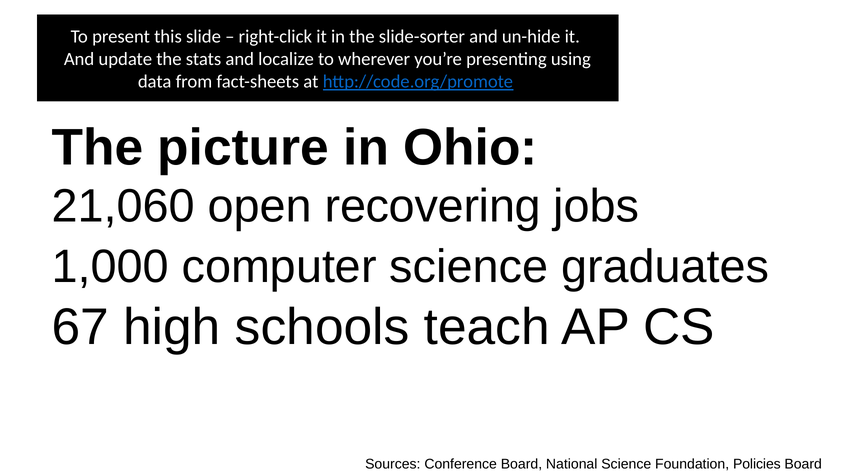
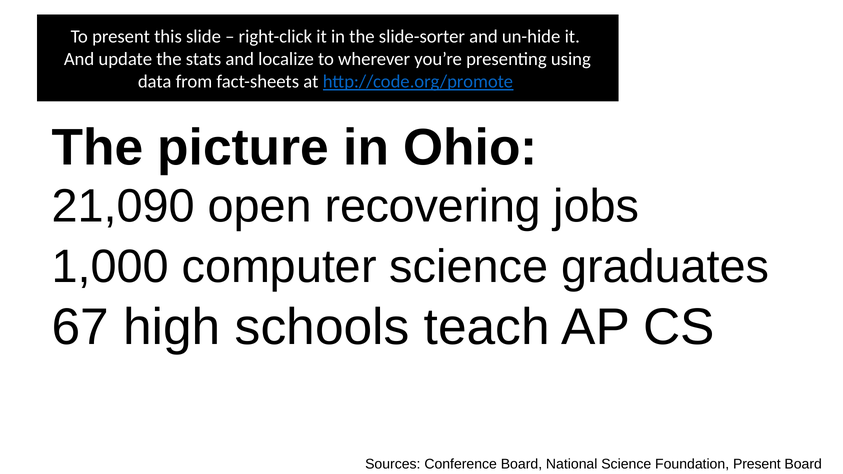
21,060: 21,060 -> 21,090
Foundation Policies: Policies -> Present
